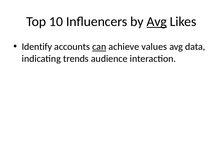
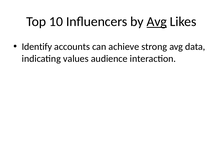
can underline: present -> none
values: values -> strong
trends: trends -> values
